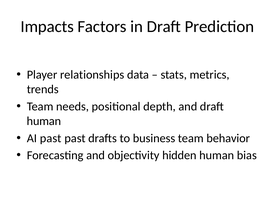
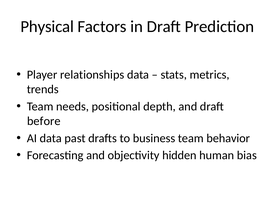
Impacts: Impacts -> Physical
human at (44, 121): human -> before
AI past: past -> data
